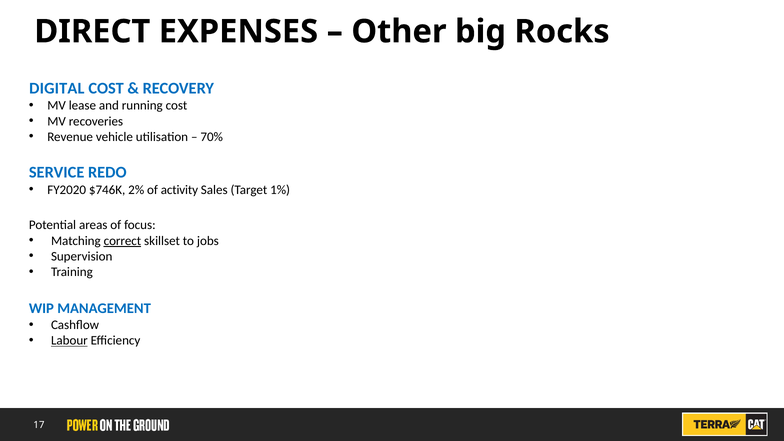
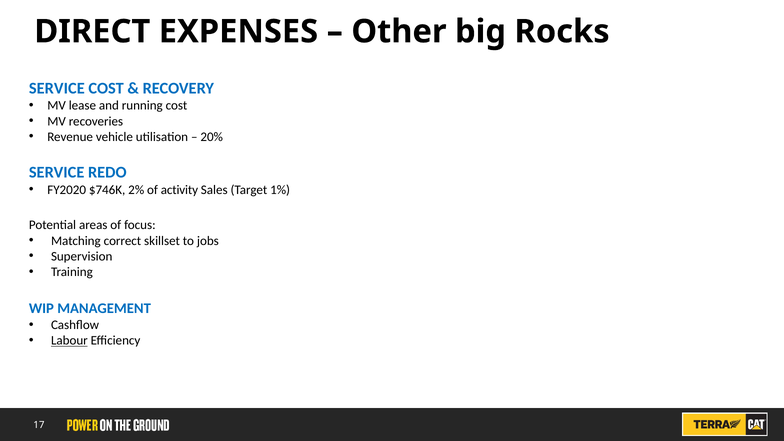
DIGITAL at (57, 88): DIGITAL -> SERVICE
70%: 70% -> 20%
correct underline: present -> none
